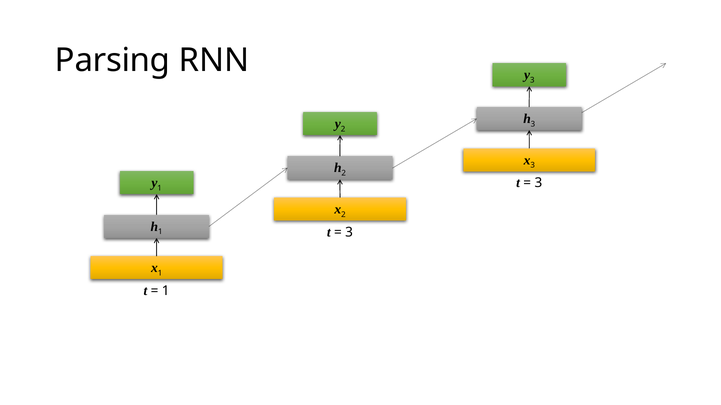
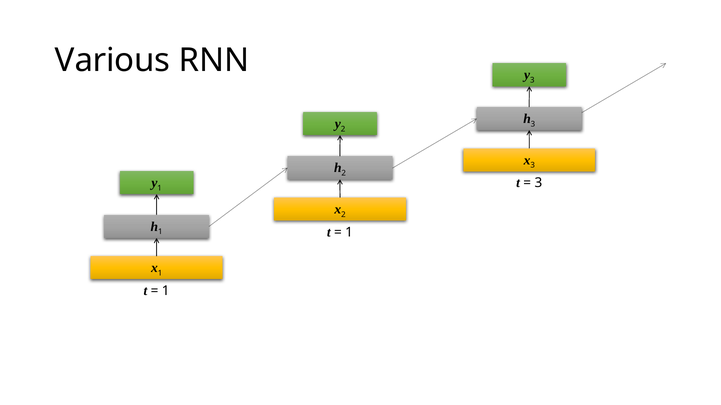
Parsing: Parsing -> Various
3 at (349, 233): 3 -> 1
